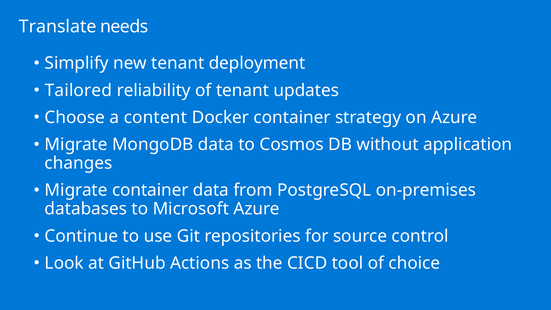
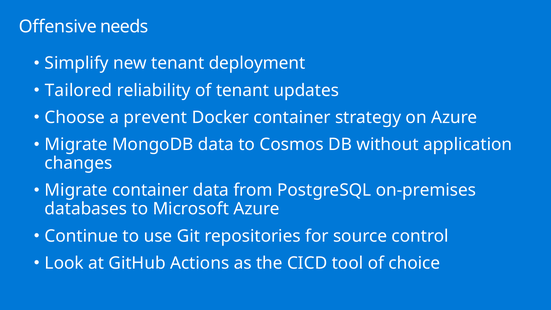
Translate: Translate -> Offensive
content: content -> prevent
